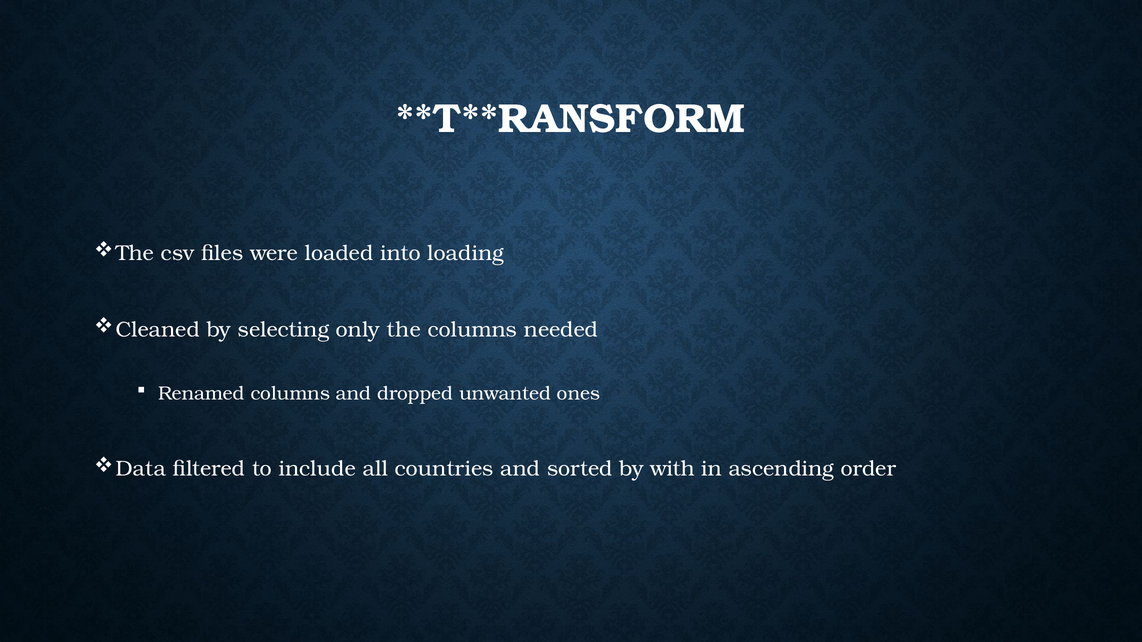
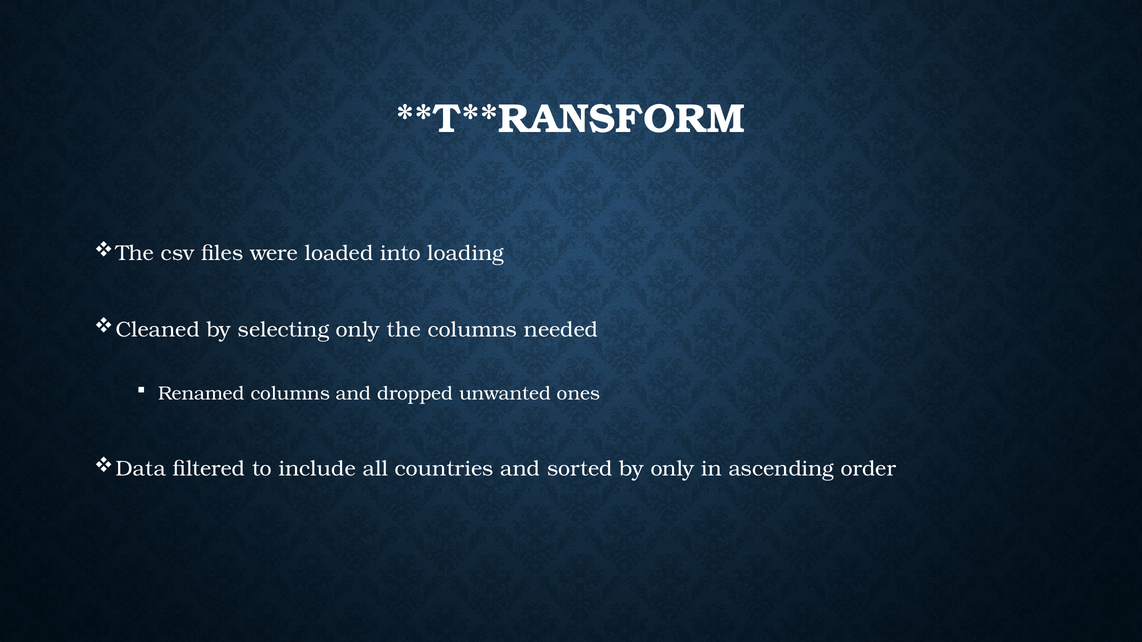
by with: with -> only
